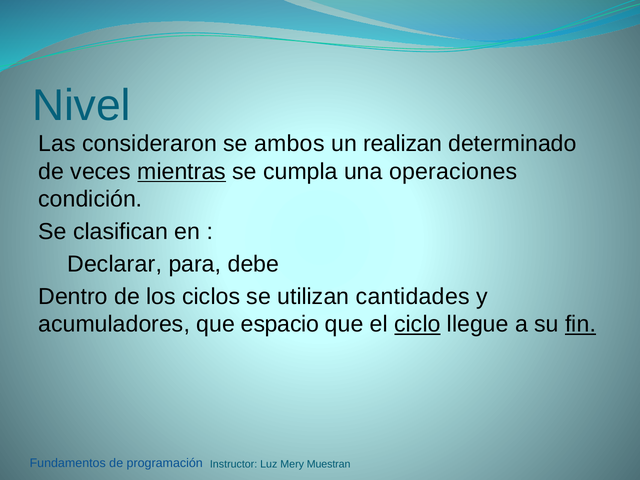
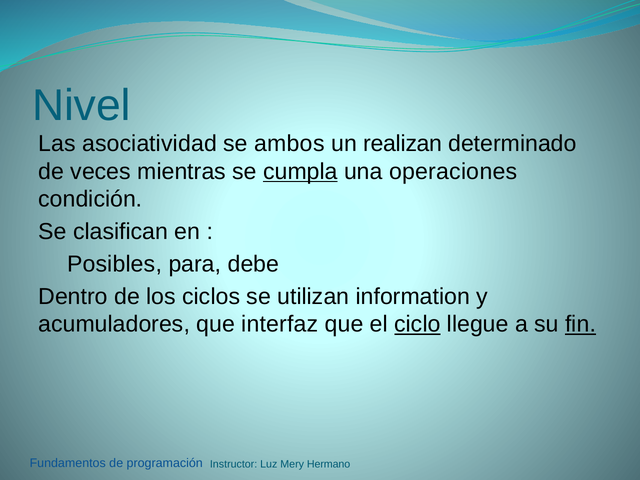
consideraron: consideraron -> asociatividad
mientras underline: present -> none
cumpla underline: none -> present
Declarar: Declarar -> Posibles
cantidades: cantidades -> information
espacio: espacio -> interfaz
Muestran: Muestran -> Hermano
